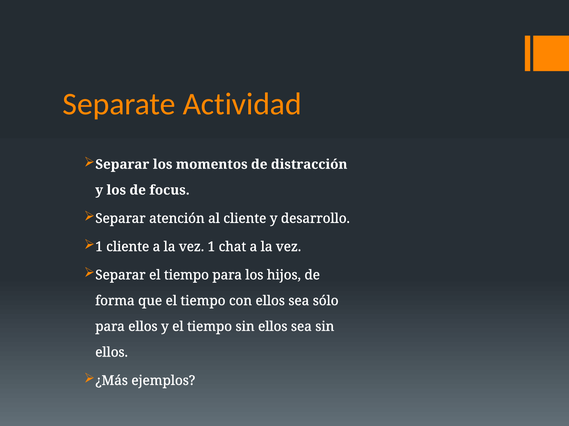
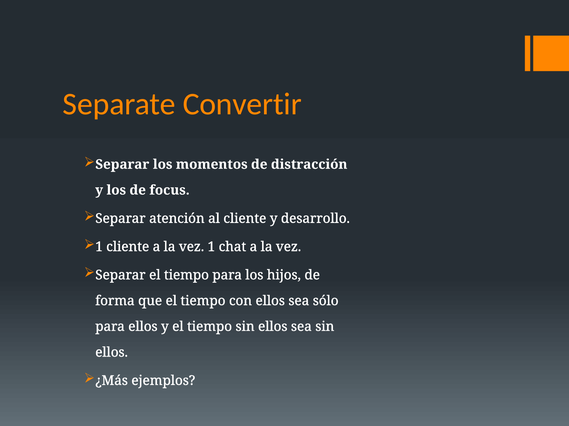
Actividad: Actividad -> Convertir
